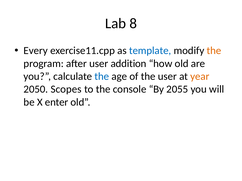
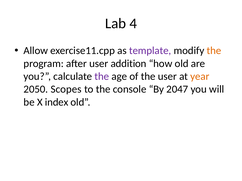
8: 8 -> 4
Every: Every -> Allow
template colour: blue -> purple
the at (102, 77) colour: blue -> purple
2055: 2055 -> 2047
enter: enter -> index
